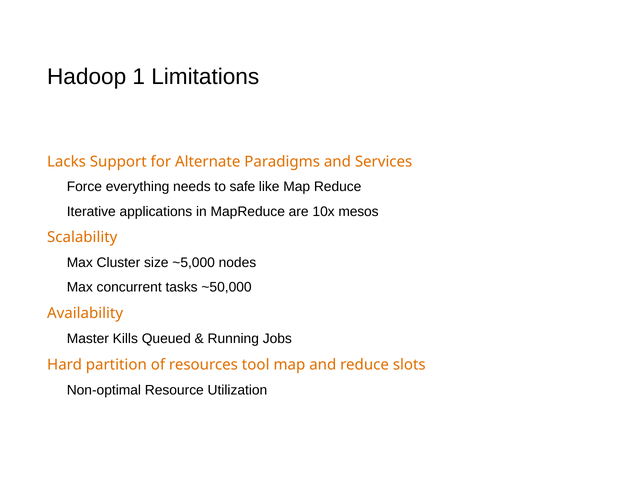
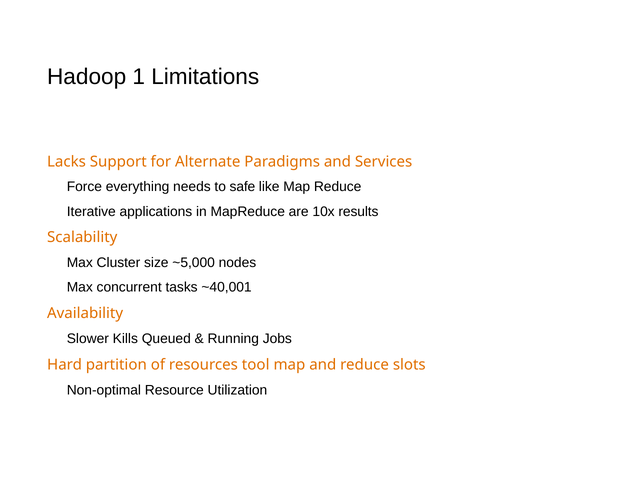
mesos: mesos -> results
~50,000: ~50,000 -> ~40,001
Master: Master -> Slower
